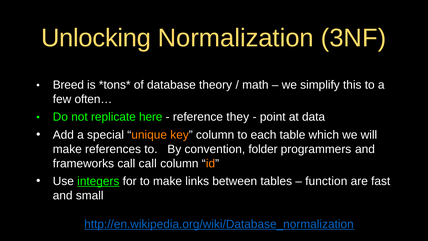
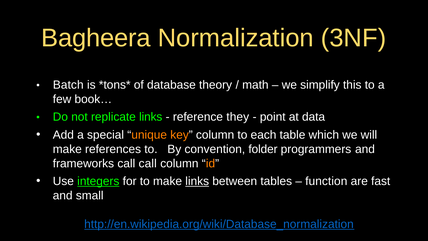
Unlocking: Unlocking -> Bagheera
Breed: Breed -> Batch
often…: often… -> book…
replicate here: here -> links
links at (197, 181) underline: none -> present
